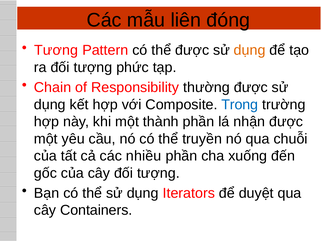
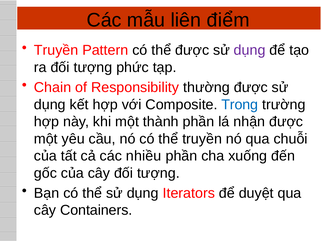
đóng: đóng -> điểm
Tương at (56, 50): Tương -> Truyền
dụng at (250, 50) colour: orange -> purple
